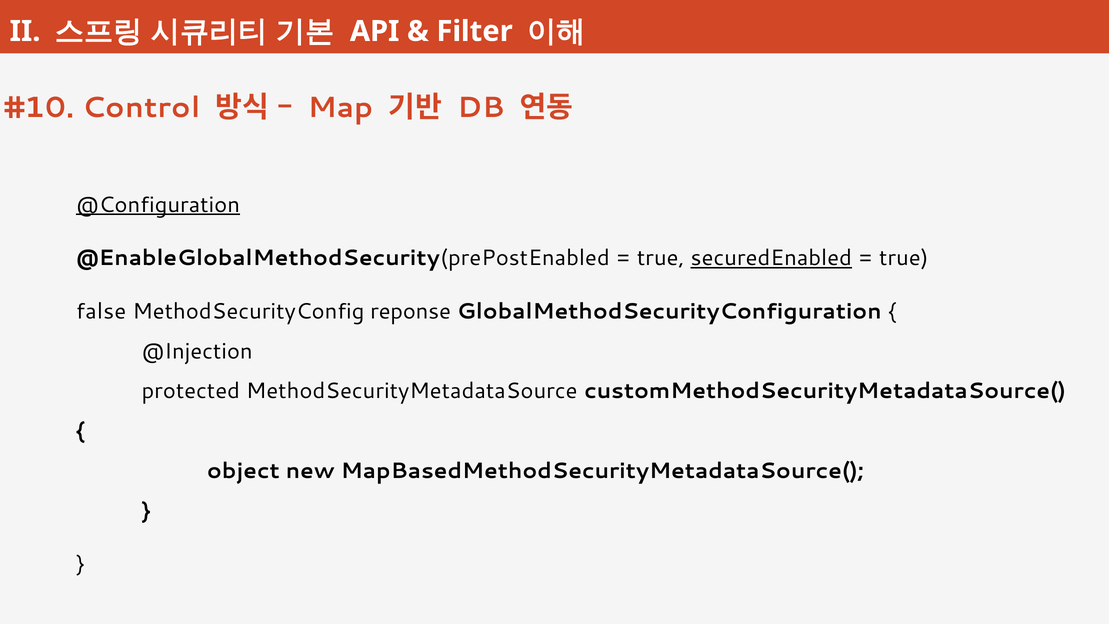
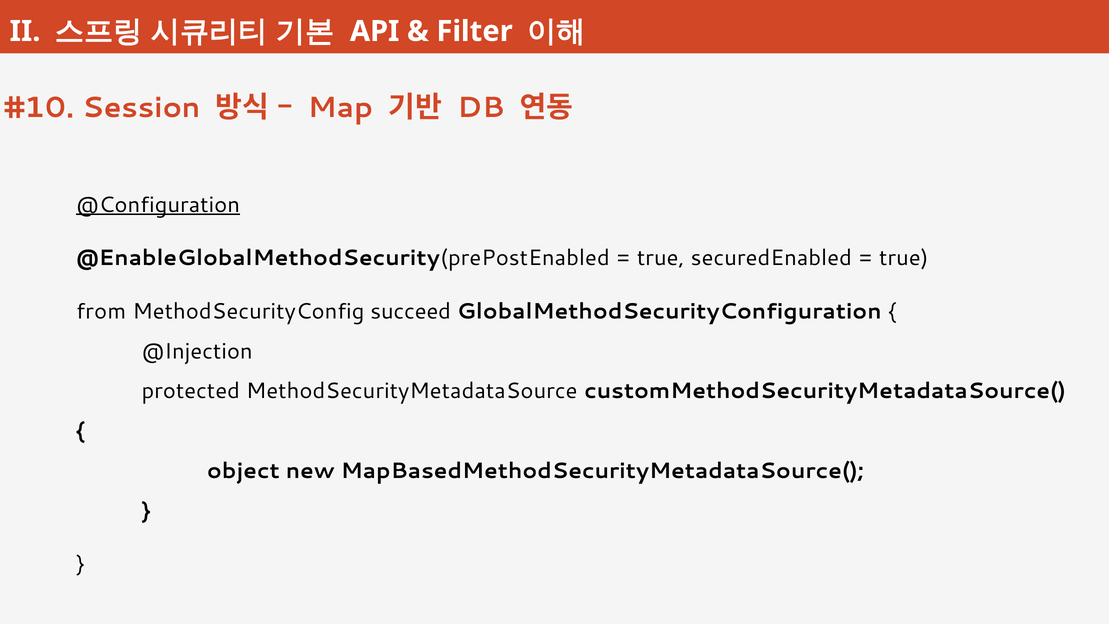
Control: Control -> Session
securedEnabled underline: present -> none
false: false -> from
reponse: reponse -> succeed
